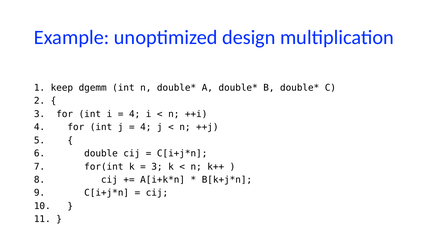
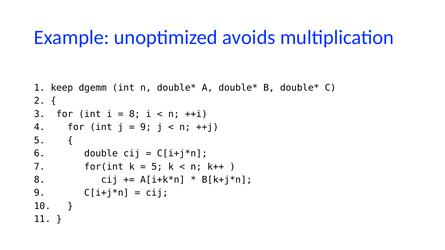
design: design -> avoids
4 at (135, 114): 4 -> 8
4 at (146, 127): 4 -> 9
3 at (157, 167): 3 -> 5
